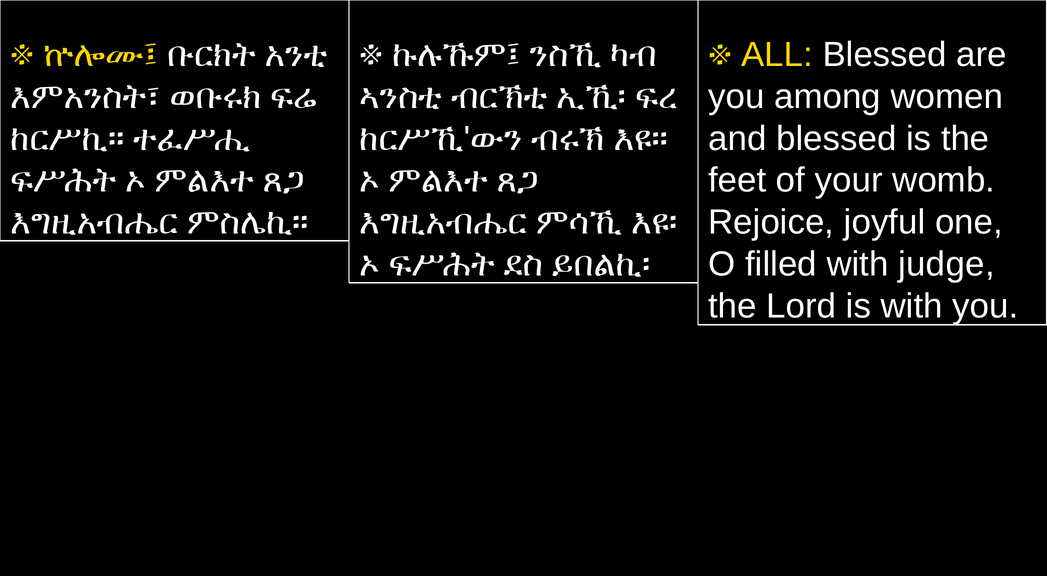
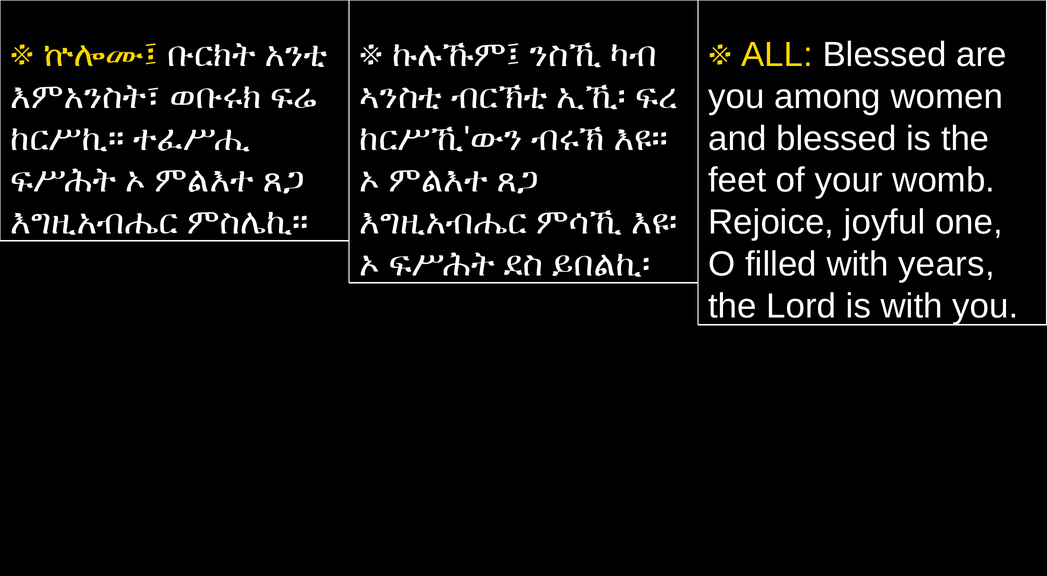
judge: judge -> years
